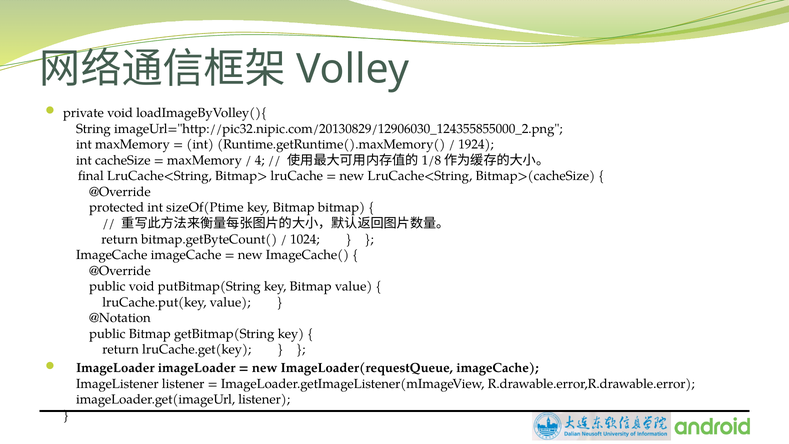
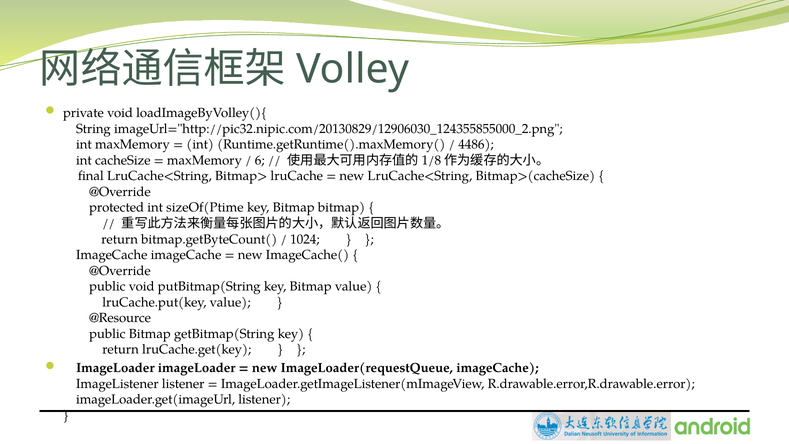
1924: 1924 -> 4486
4: 4 -> 6
@Notation: @Notation -> @Resource
